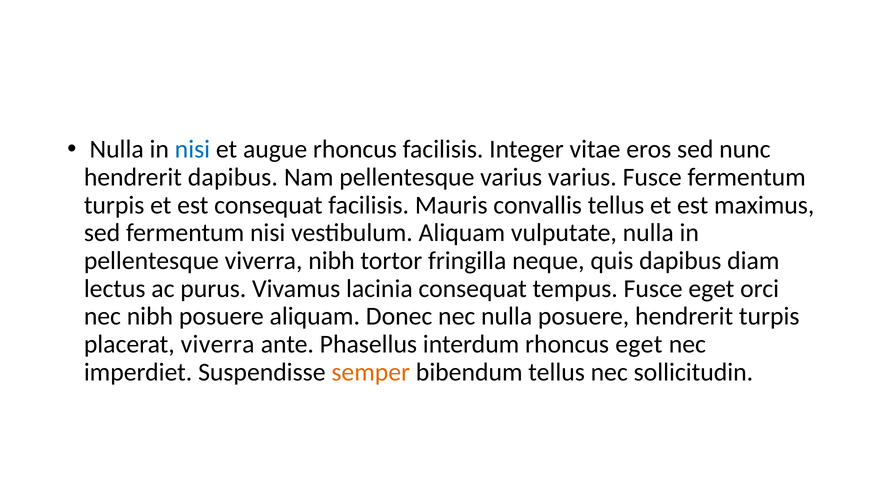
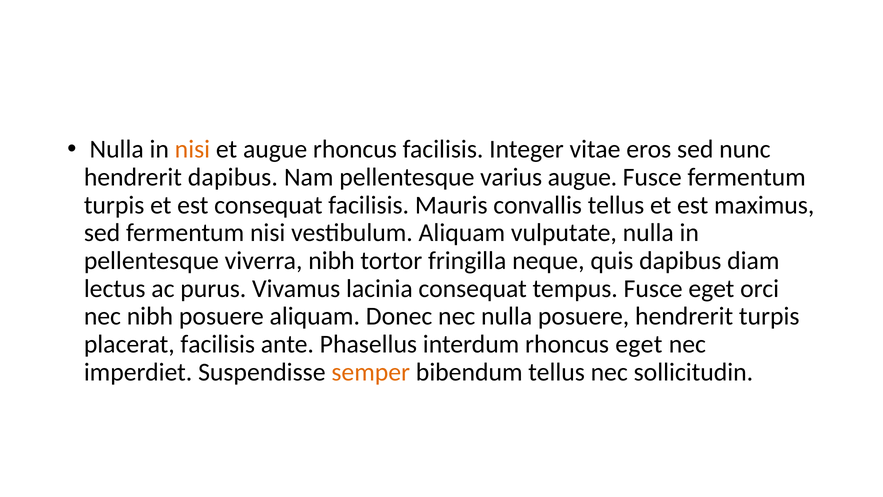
nisi at (192, 149) colour: blue -> orange
varius varius: varius -> augue
placerat viverra: viverra -> facilisis
